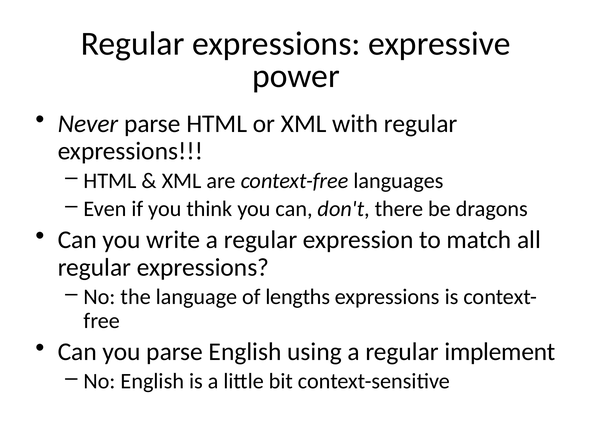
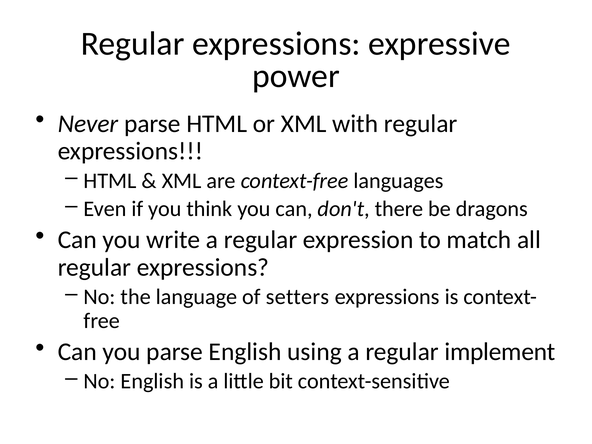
lengths: lengths -> setters
